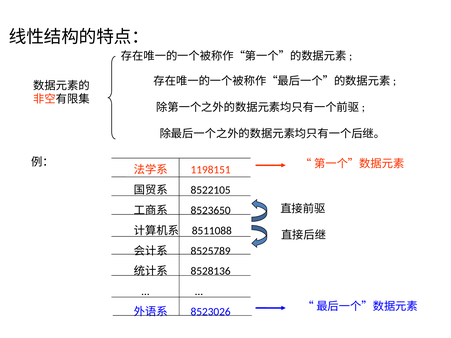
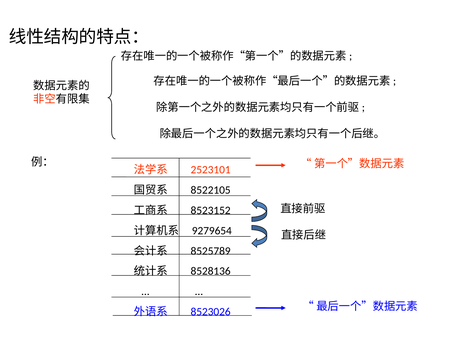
1198151: 1198151 -> 2523101
8523650: 8523650 -> 8523152
8511088: 8511088 -> 9279654
